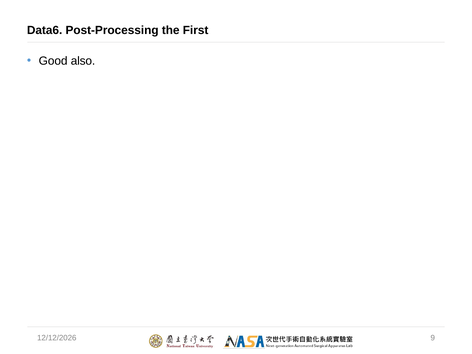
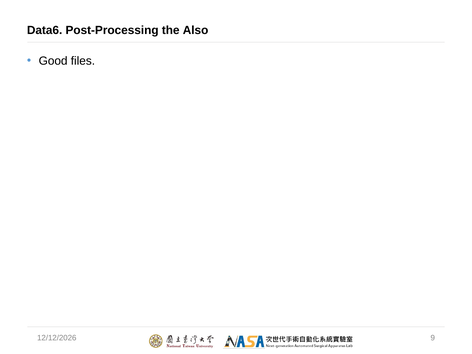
First: First -> Also
also: also -> files
